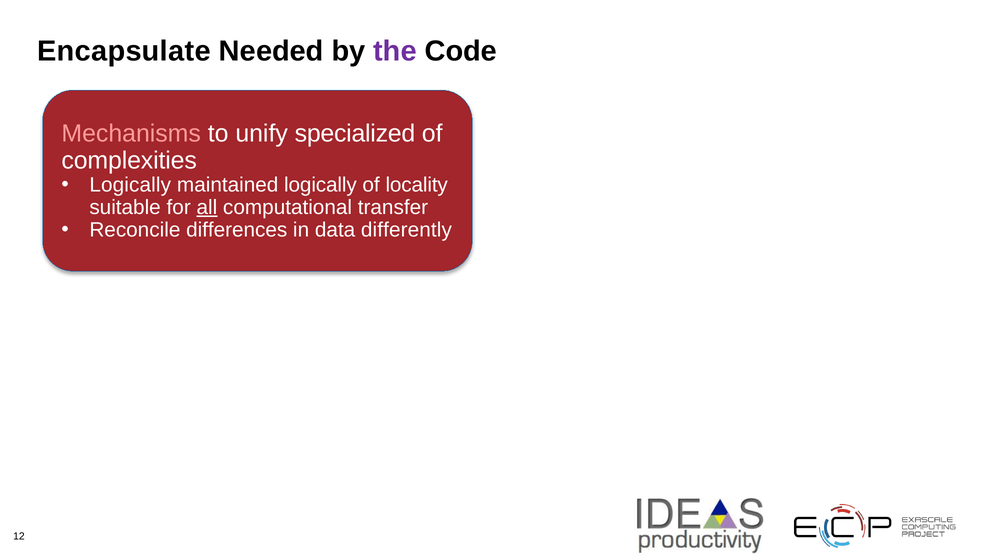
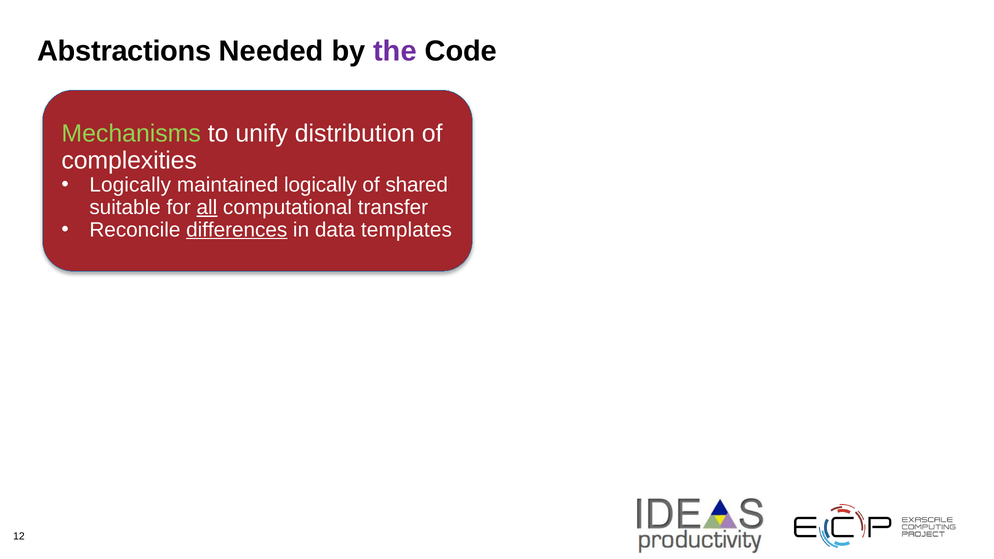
Encapsulate: Encapsulate -> Abstractions
Mechanisms colour: pink -> light green
specialized: specialized -> distribution
locality: locality -> shared
differences underline: none -> present
differently: differently -> templates
